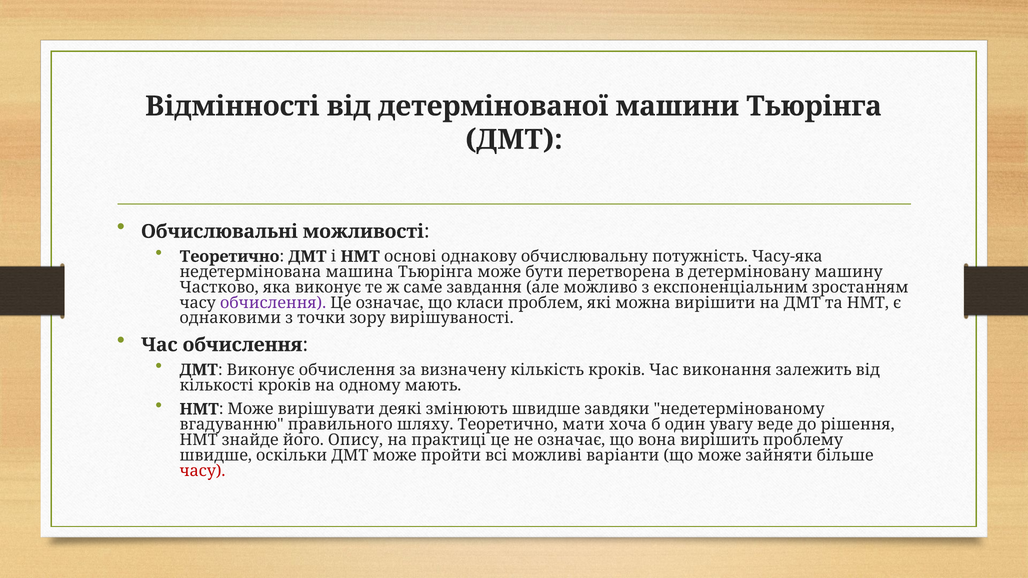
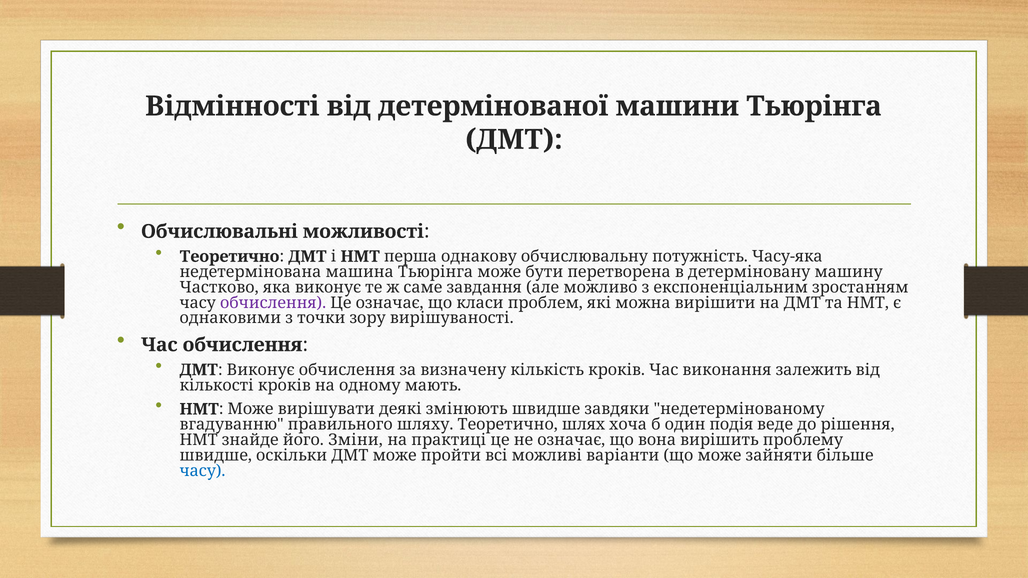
основі: основі -> перша
мати: мати -> шлях
увагу: увагу -> подія
Опису: Опису -> Зміни
часу at (203, 471) colour: red -> blue
